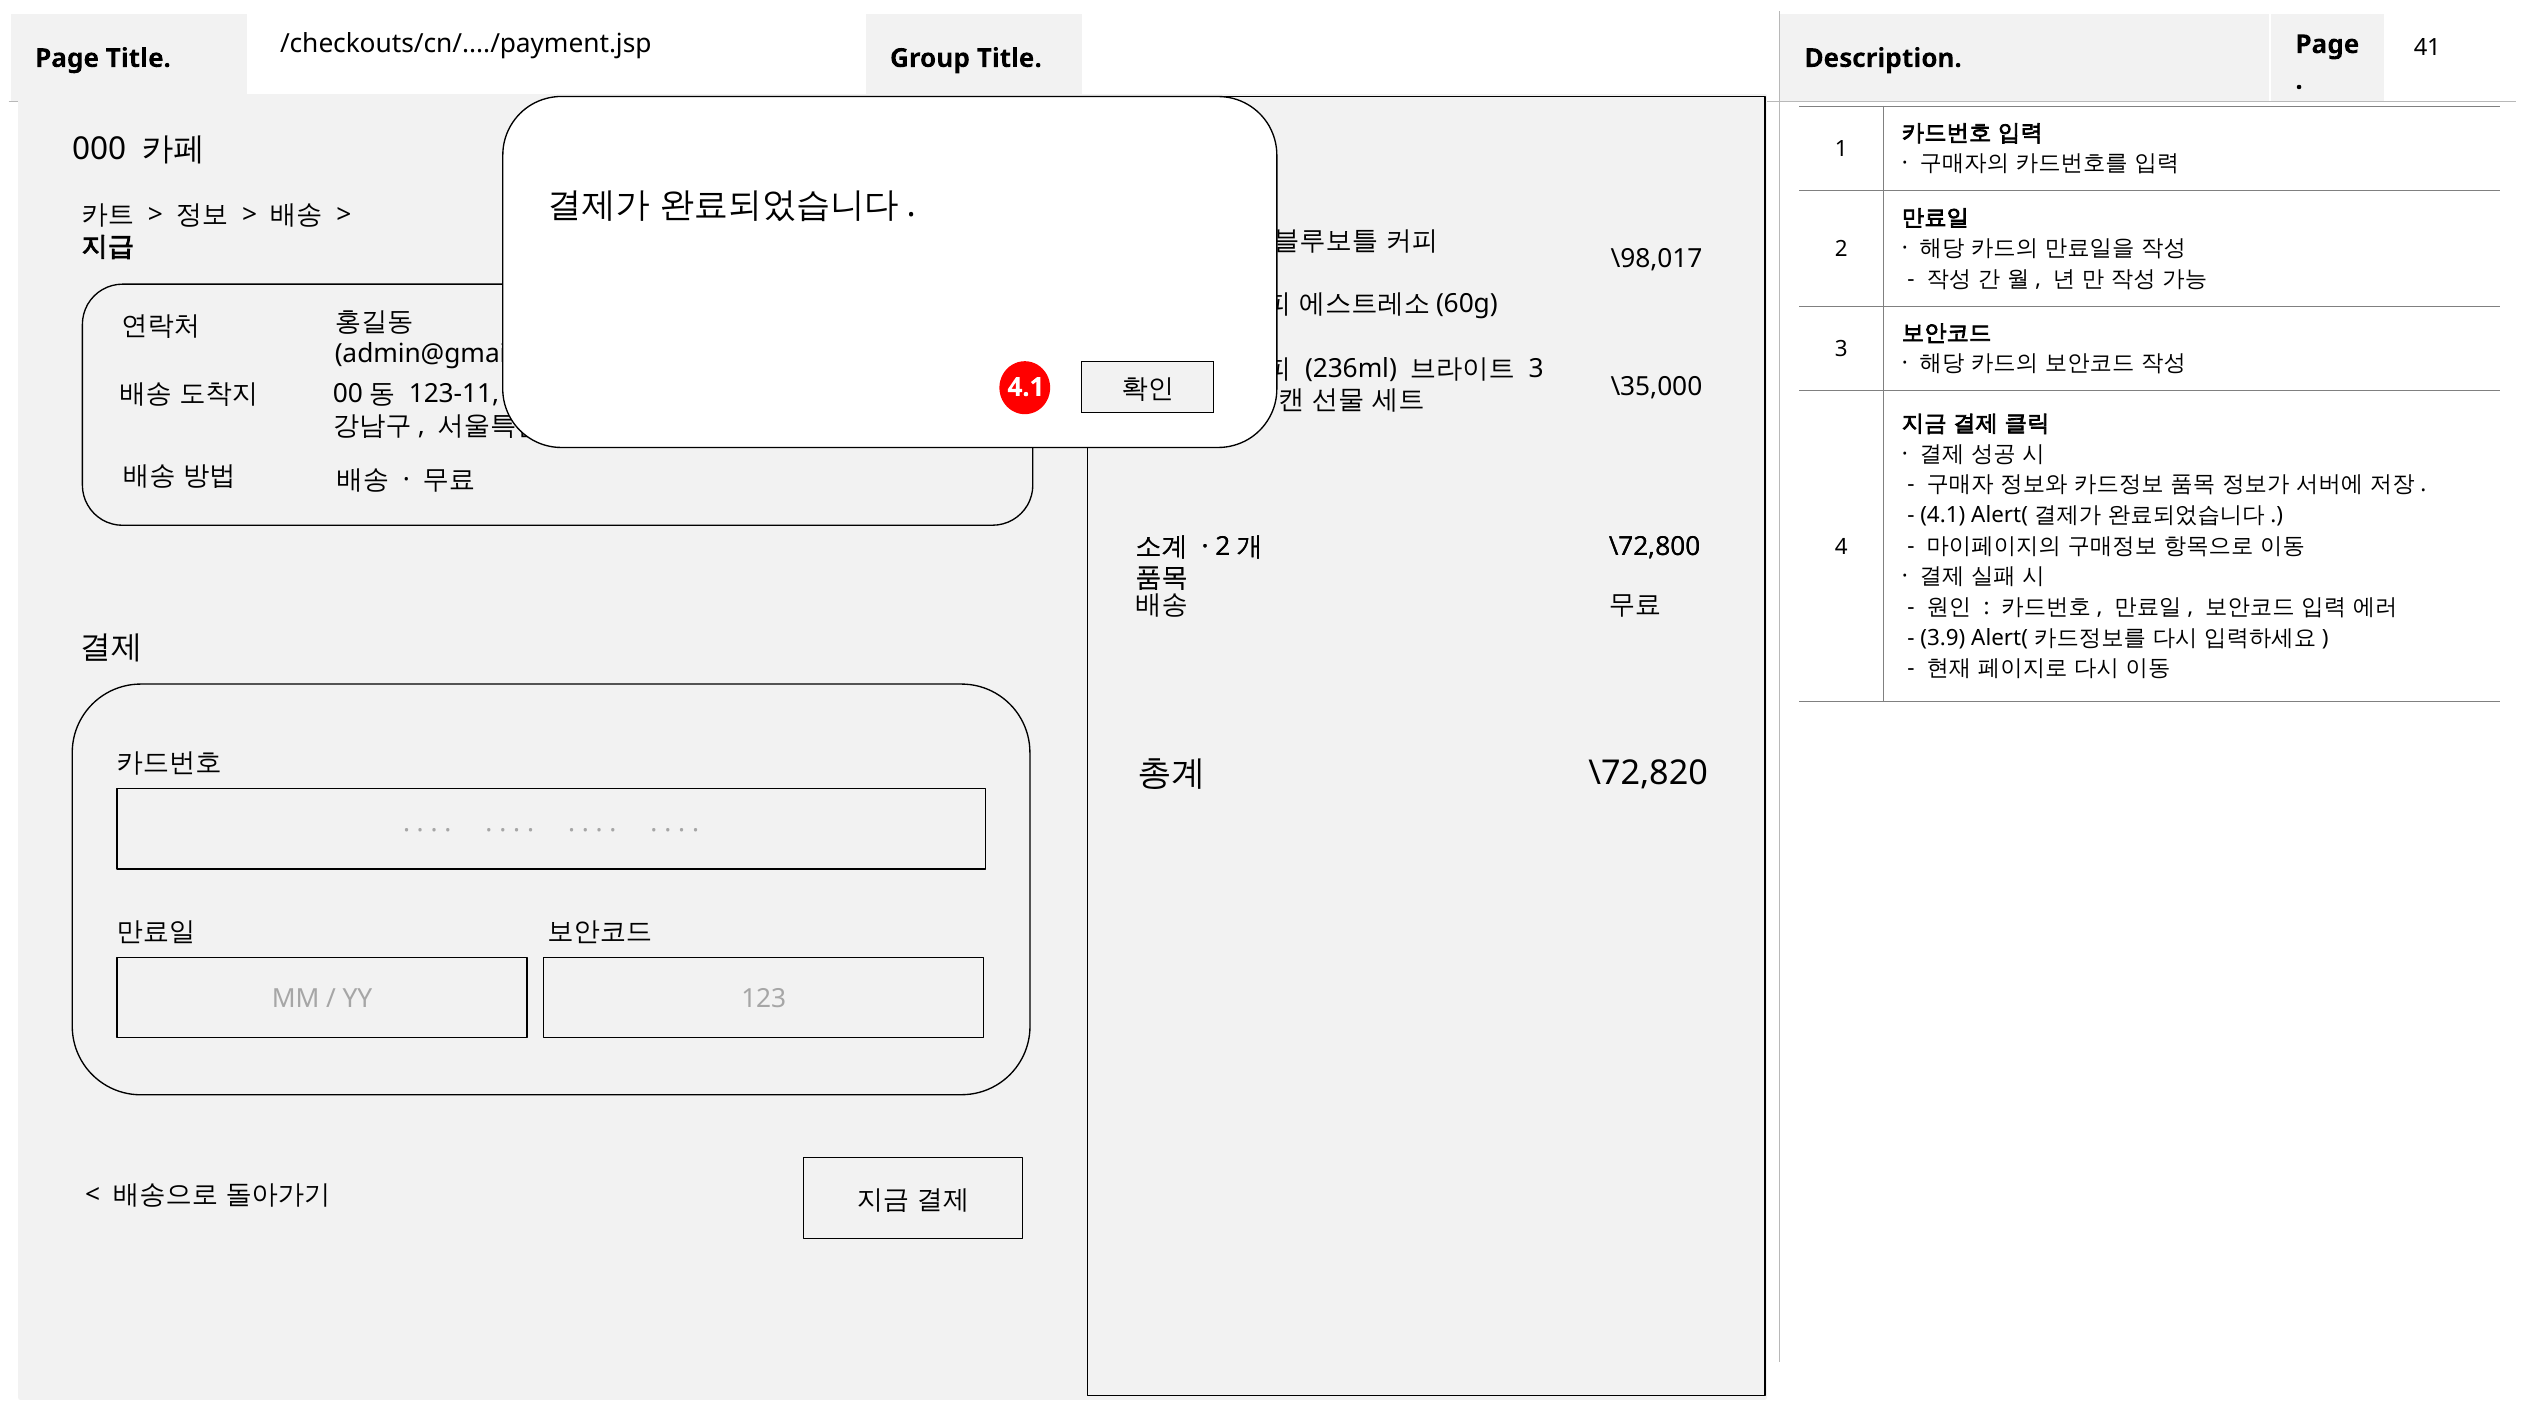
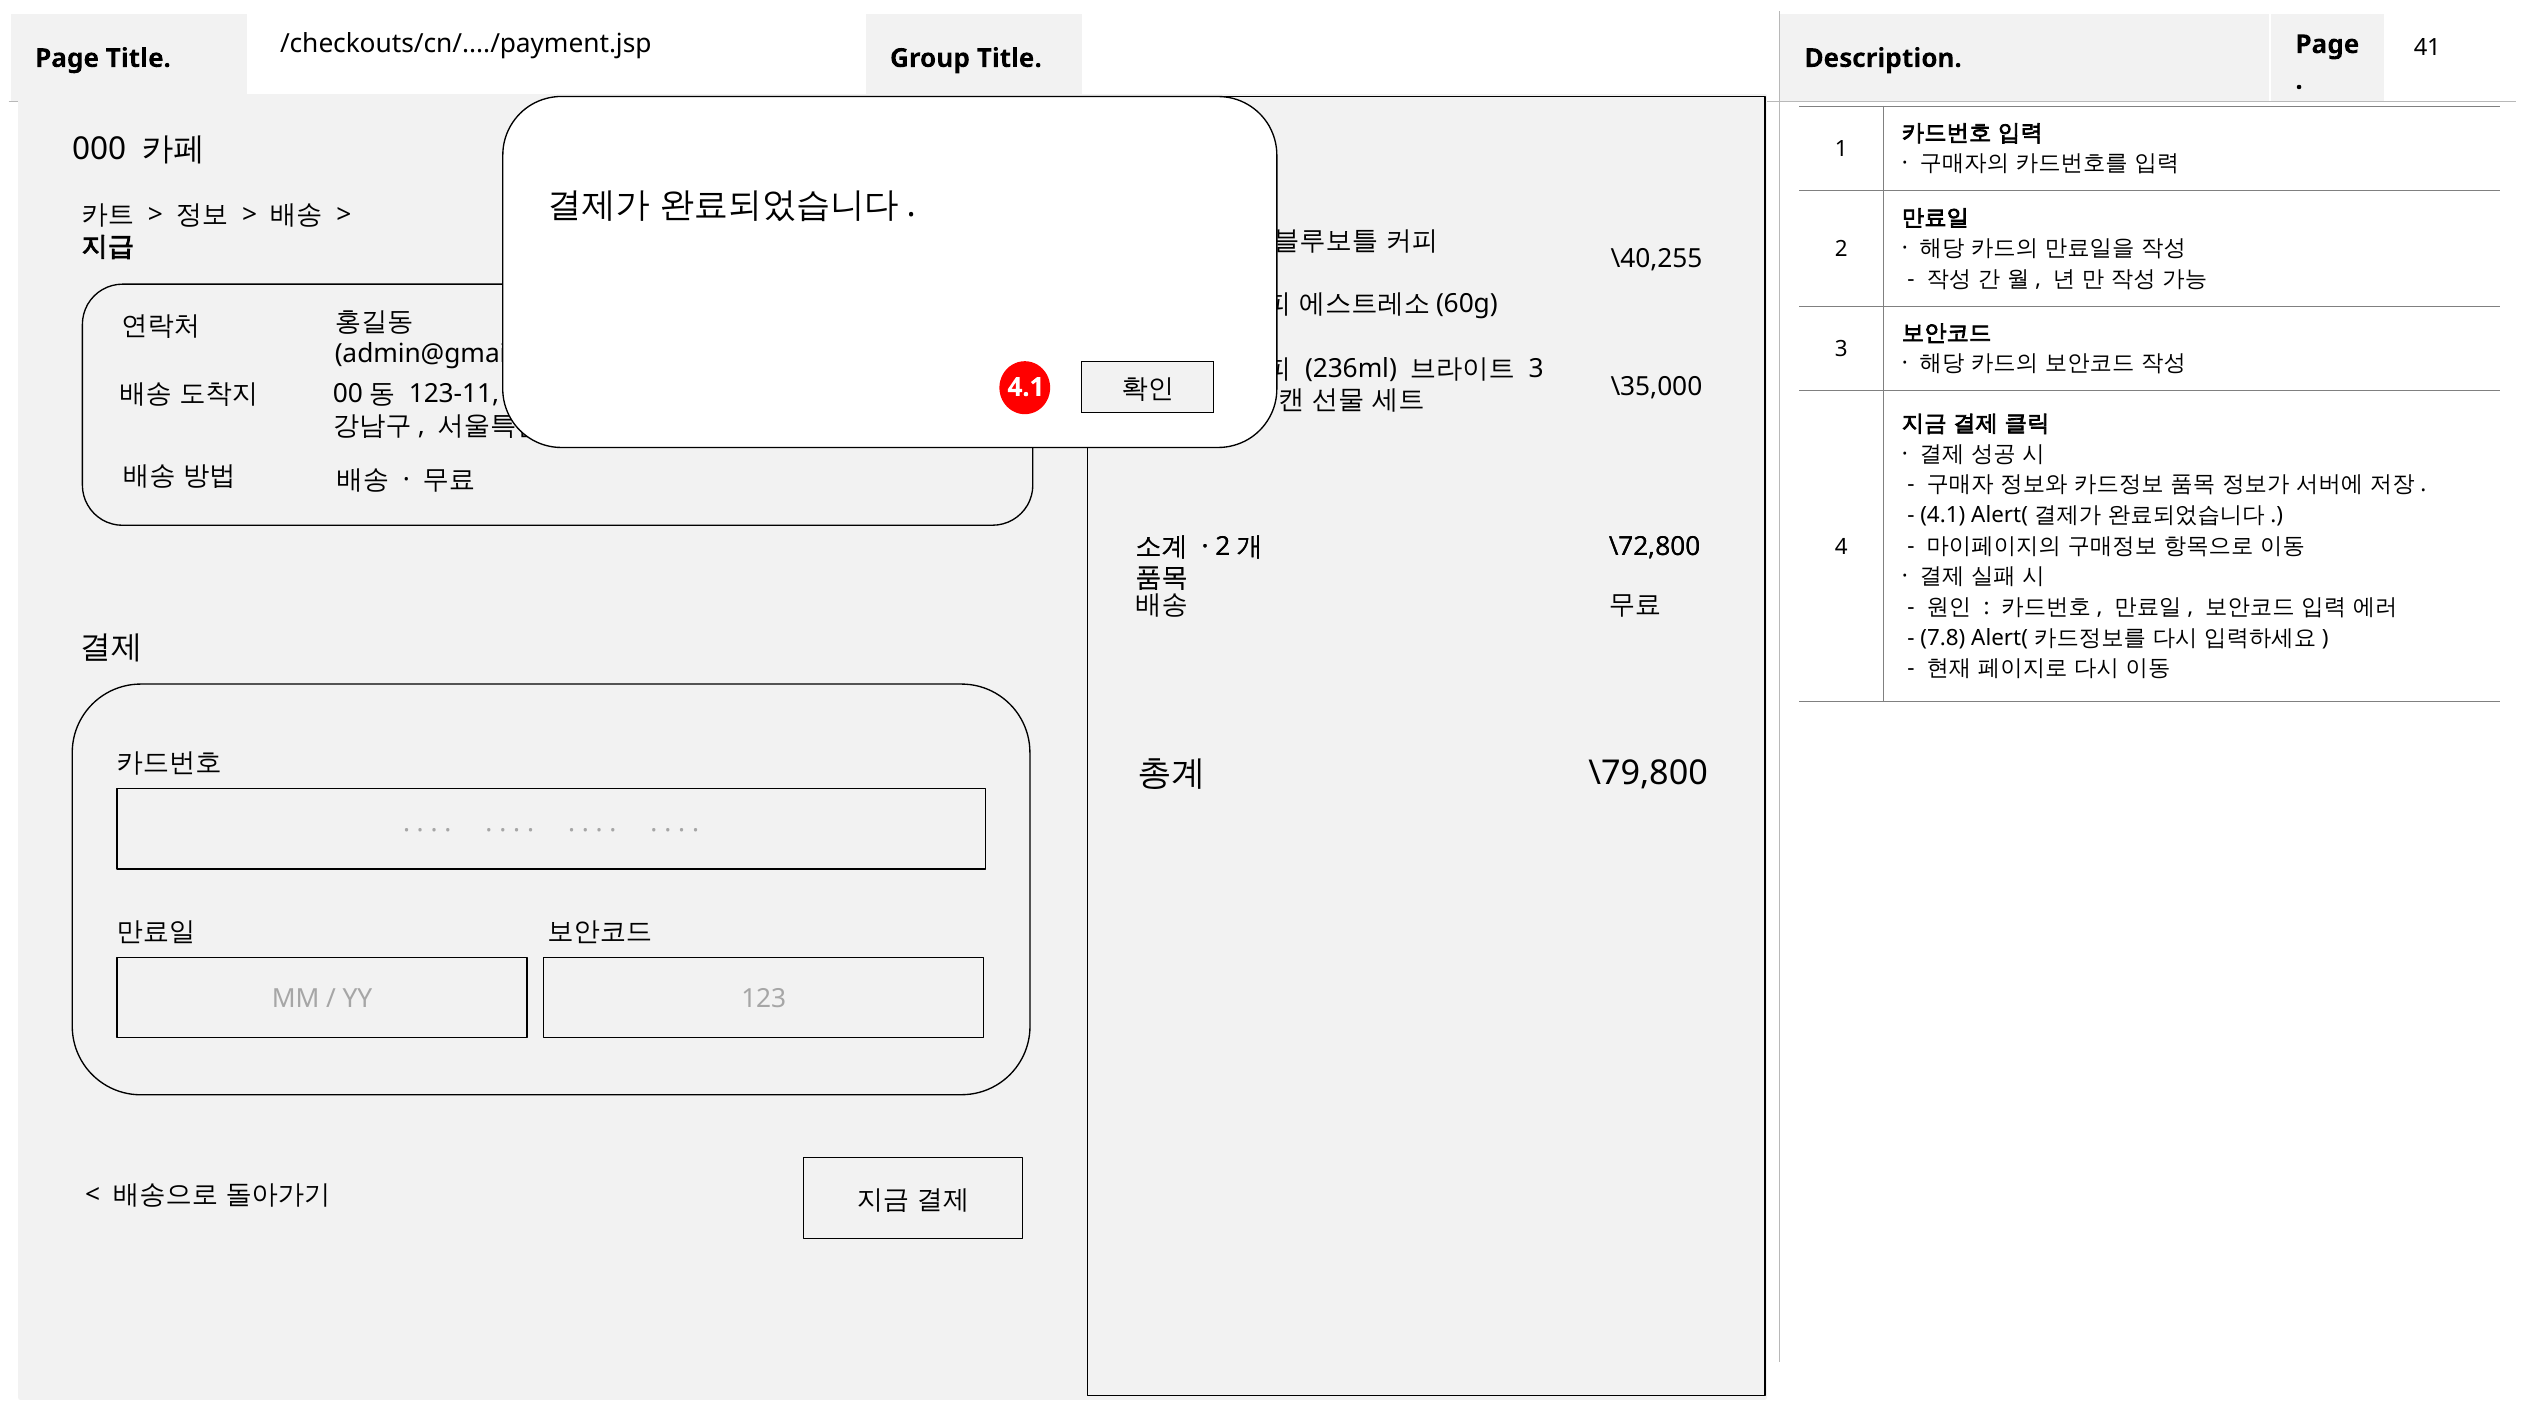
\98,017: \98,017 -> \40,255
3.9: 3.9 -> 7.8
\72,820: \72,820 -> \79,800
